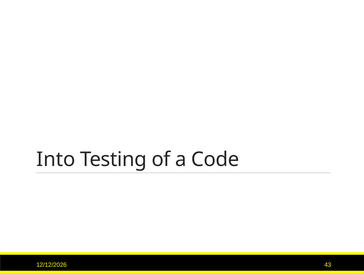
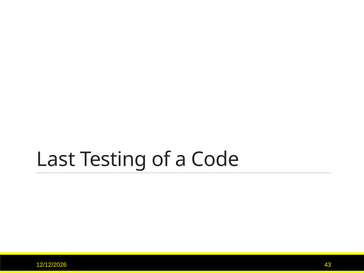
Into: Into -> Last
